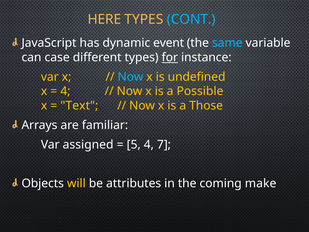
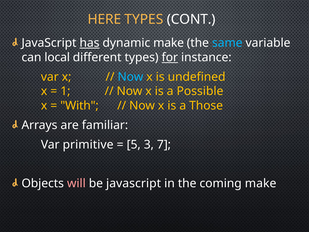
CONT colour: light blue -> white
has underline: none -> present
dynamic event: event -> make
case: case -> local
4 at (65, 91): 4 -> 1
Text: Text -> With
assigned: assigned -> primitive
5 4: 4 -> 3
will colour: yellow -> pink
attributes: attributes -> javascript
